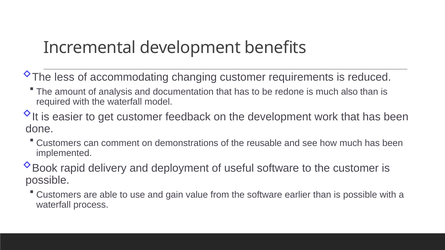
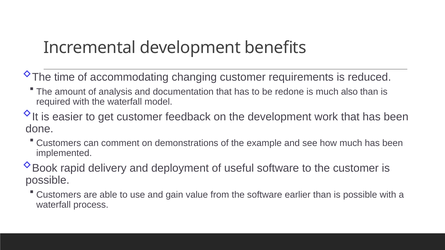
less: less -> time
reusable: reusable -> example
